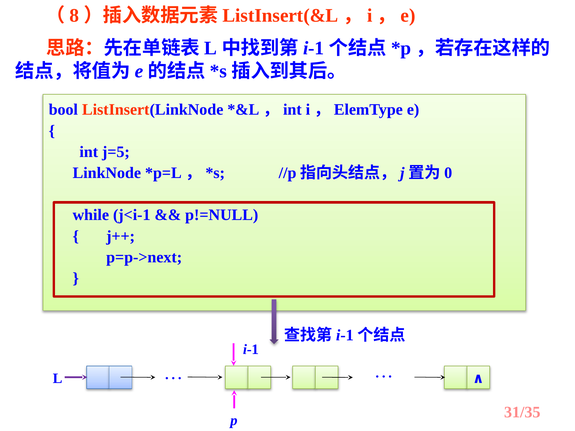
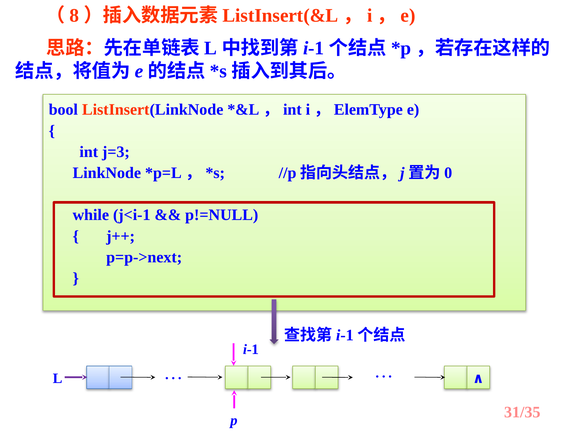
j=5: j=5 -> j=3
